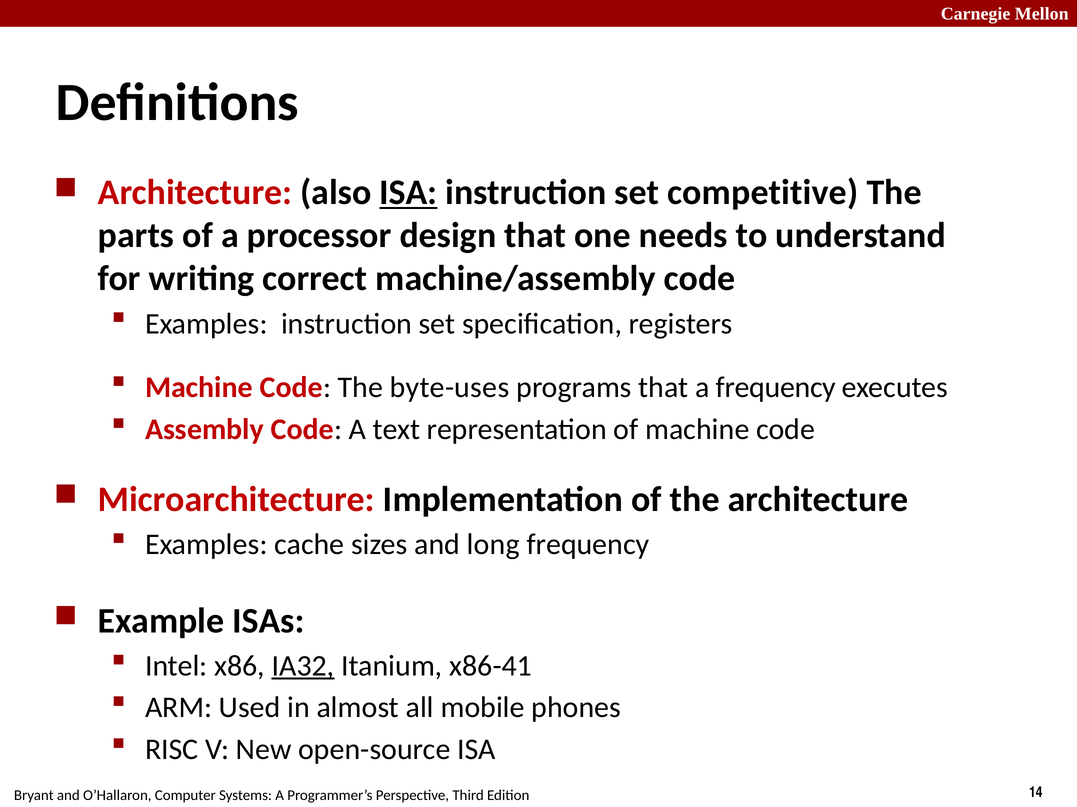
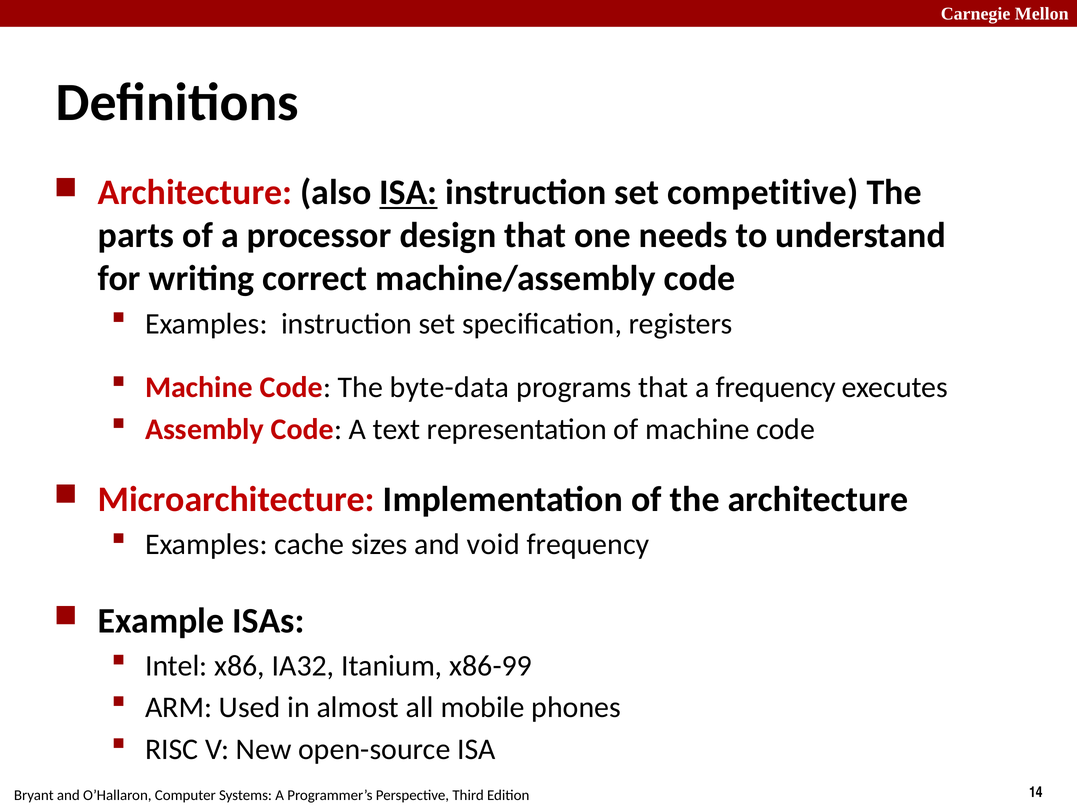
byte-uses: byte-uses -> byte-data
long: long -> void
IA32 underline: present -> none
x86-41: x86-41 -> x86-99
